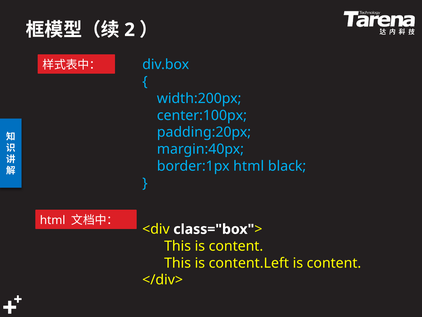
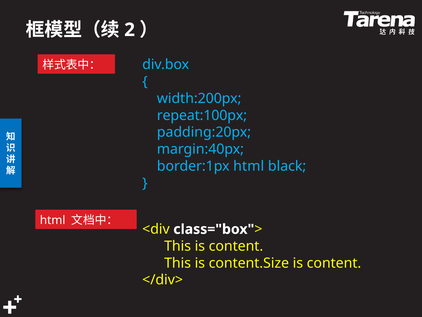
center:100px: center:100px -> repeat:100px
content.Left: content.Left -> content.Size
